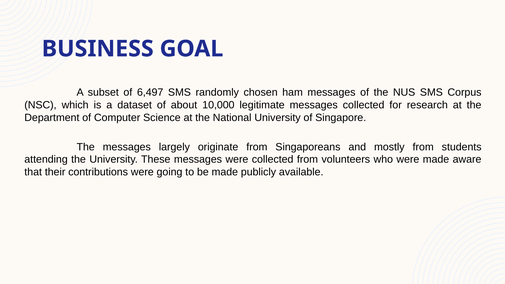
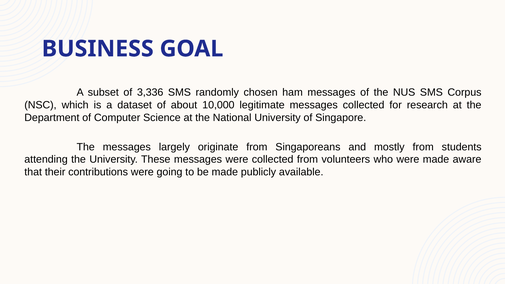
6,497: 6,497 -> 3,336
